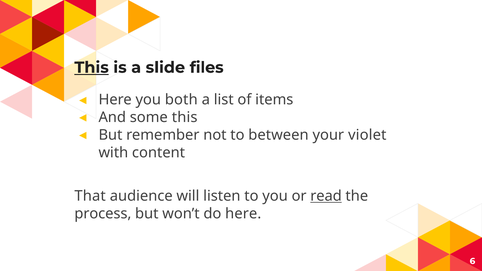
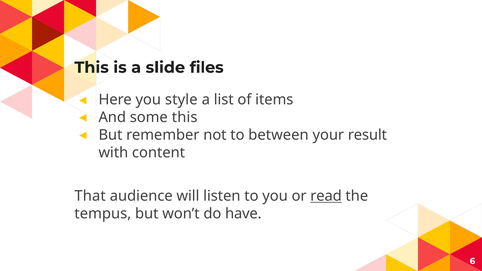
This at (92, 68) underline: present -> none
both: both -> style
violet: violet -> result
process: process -> tempus
do here: here -> have
